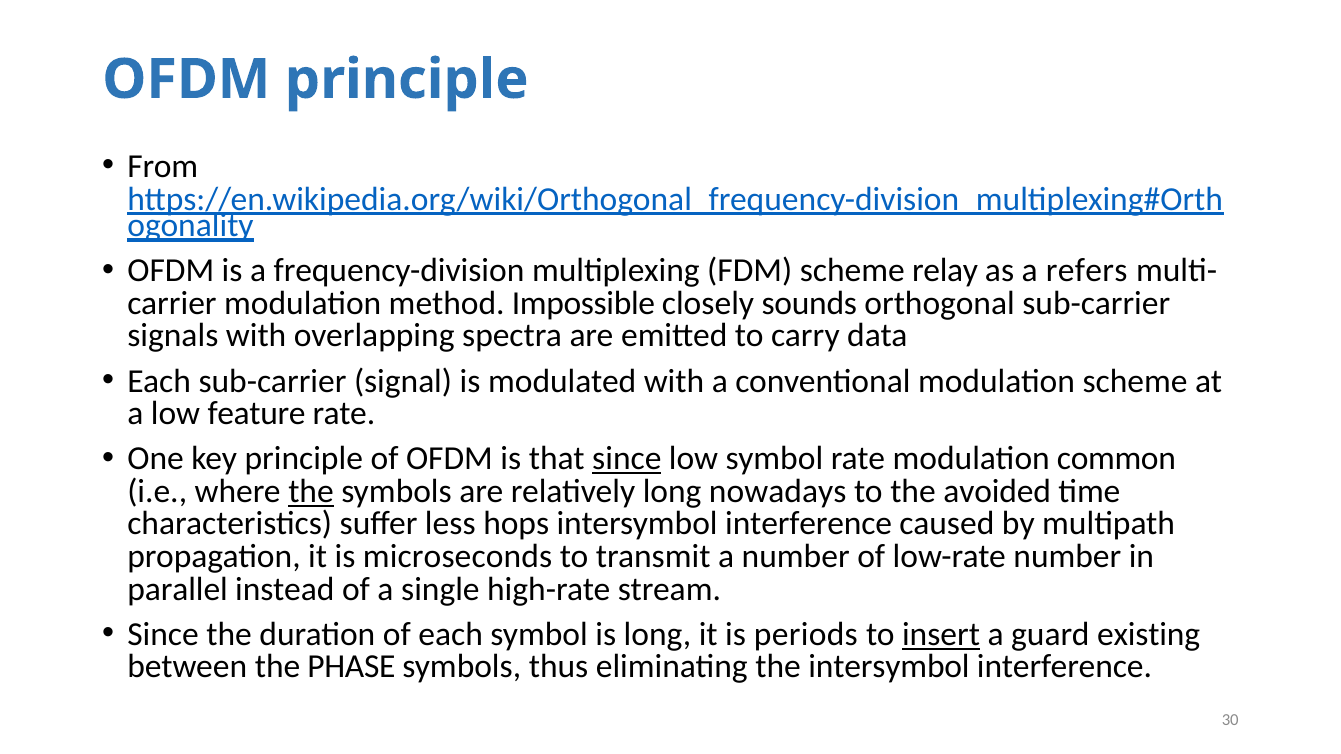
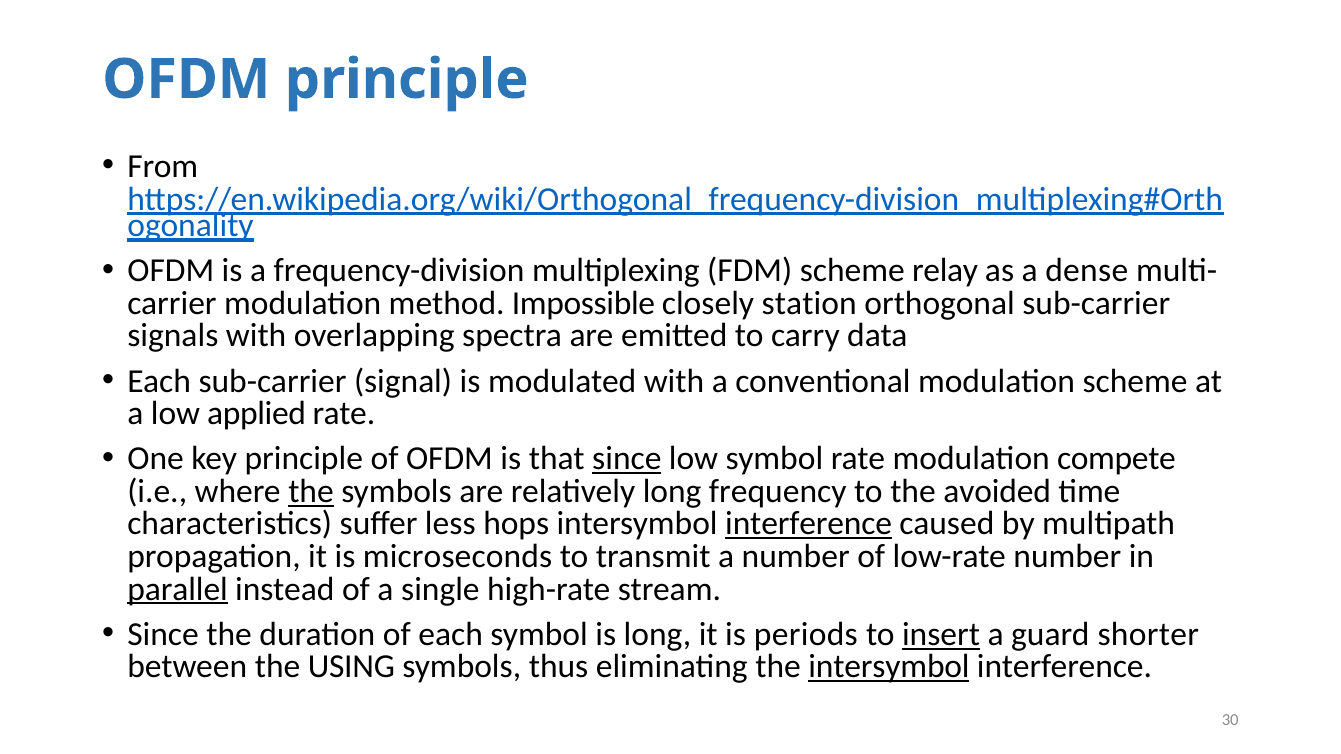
refers: refers -> dense
sounds: sounds -> station
feature: feature -> applied
common: common -> compete
nowadays: nowadays -> frequency
interference at (809, 524) underline: none -> present
parallel underline: none -> present
existing: existing -> shorter
PHASE: PHASE -> USING
intersymbol at (889, 667) underline: none -> present
